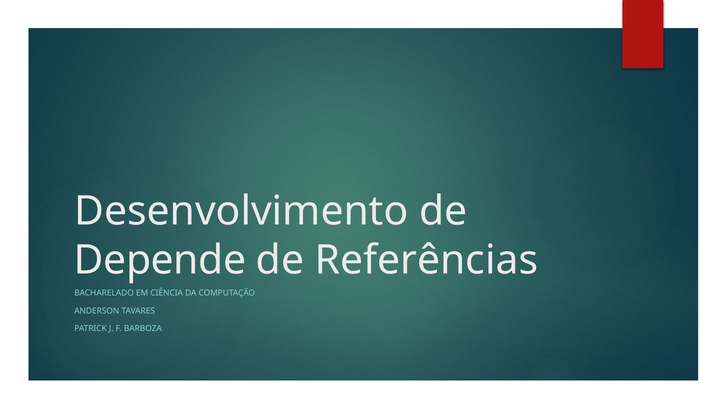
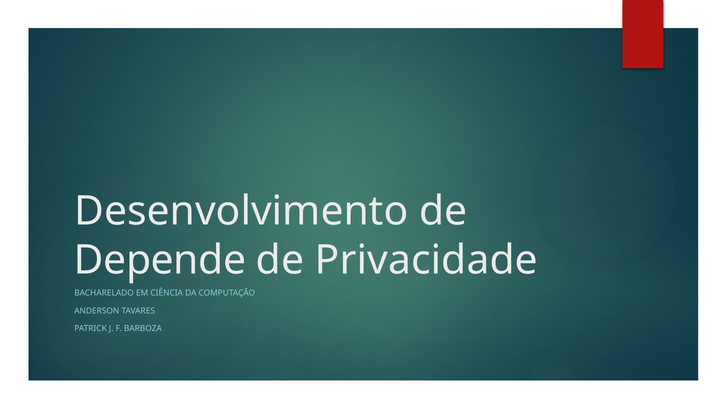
Referências: Referências -> Privacidade
